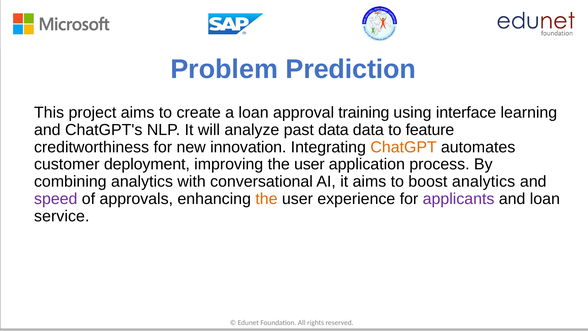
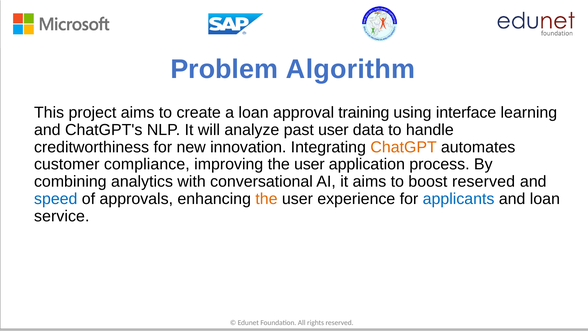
Prediction: Prediction -> Algorithm
past data: data -> user
feature: feature -> handle
deployment: deployment -> compliance
boost analytics: analytics -> reserved
speed colour: purple -> blue
applicants colour: purple -> blue
